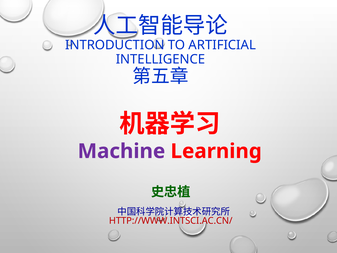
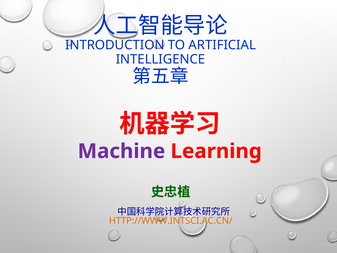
HTTP://WWW.INTSCI.AC.CN/ colour: red -> orange
